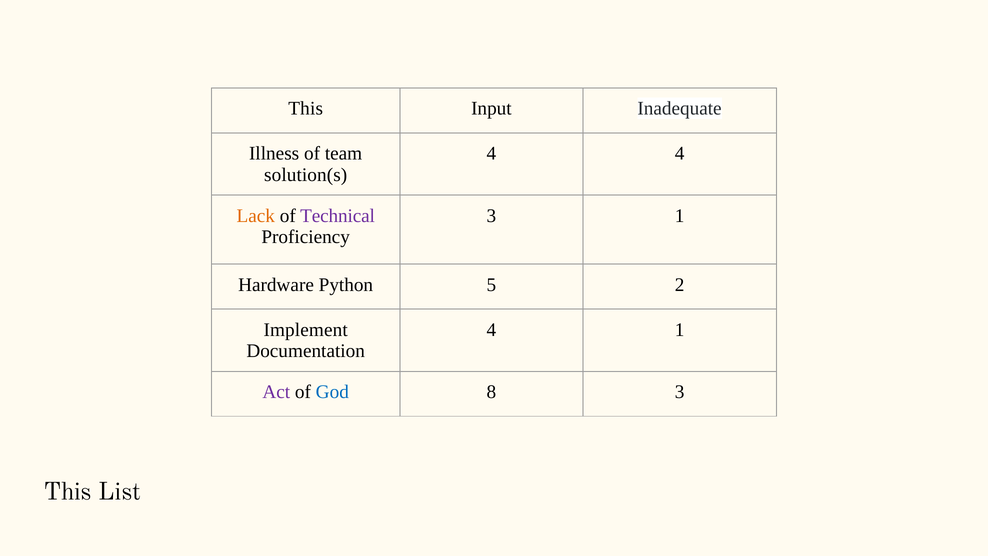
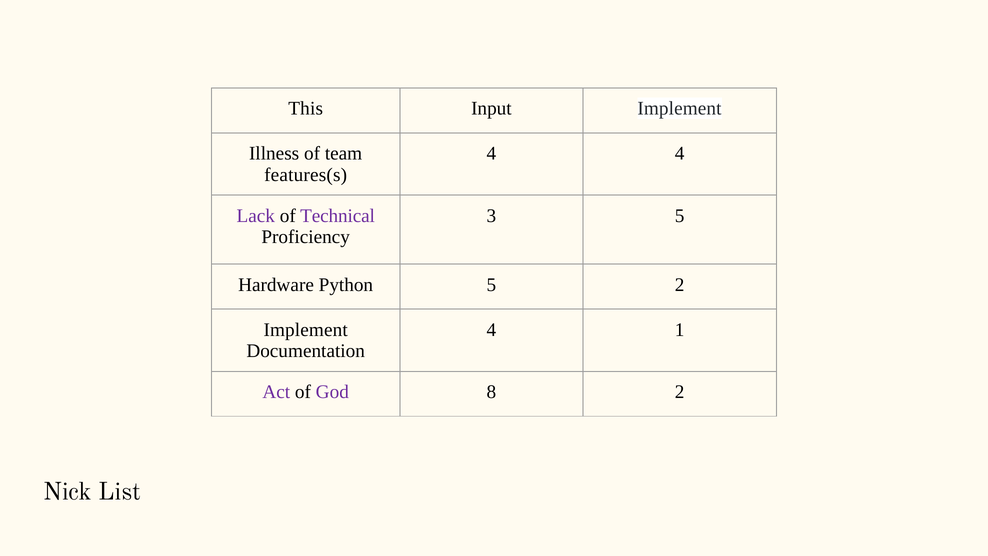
Input Inadequate: Inadequate -> Implement
solution(s: solution(s -> features(s
Lack colour: orange -> purple
3 1: 1 -> 5
God colour: blue -> purple
8 3: 3 -> 2
This at (68, 492): This -> Nick
